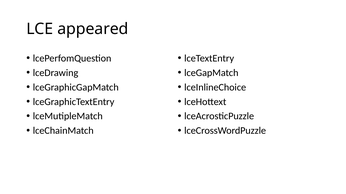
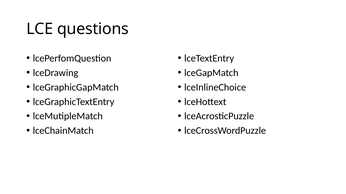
appeared: appeared -> questions
